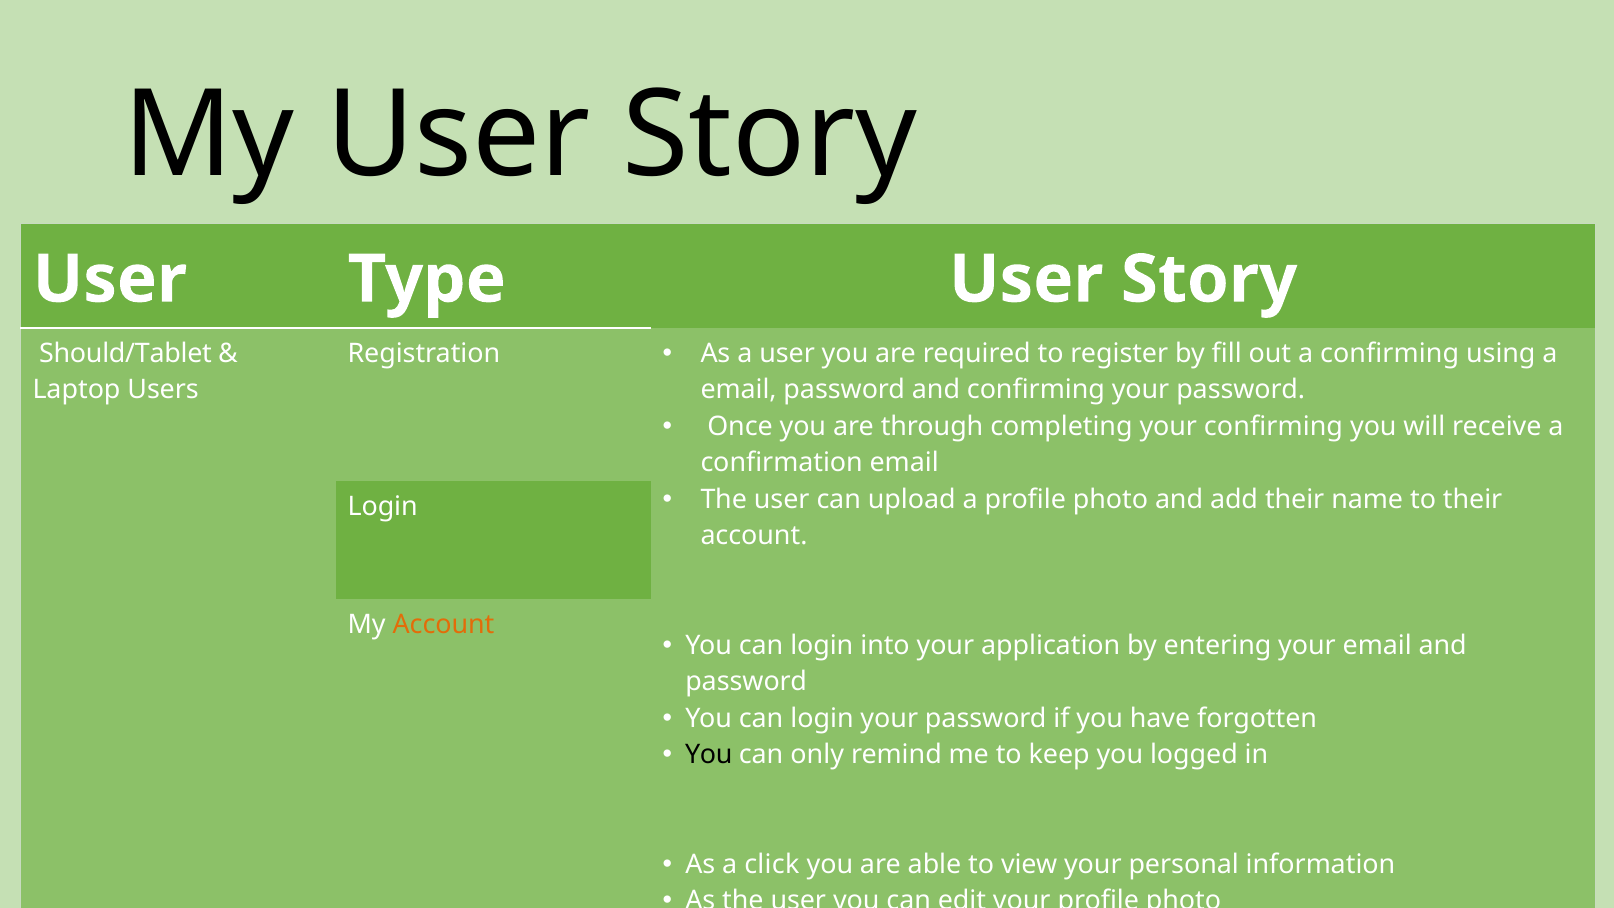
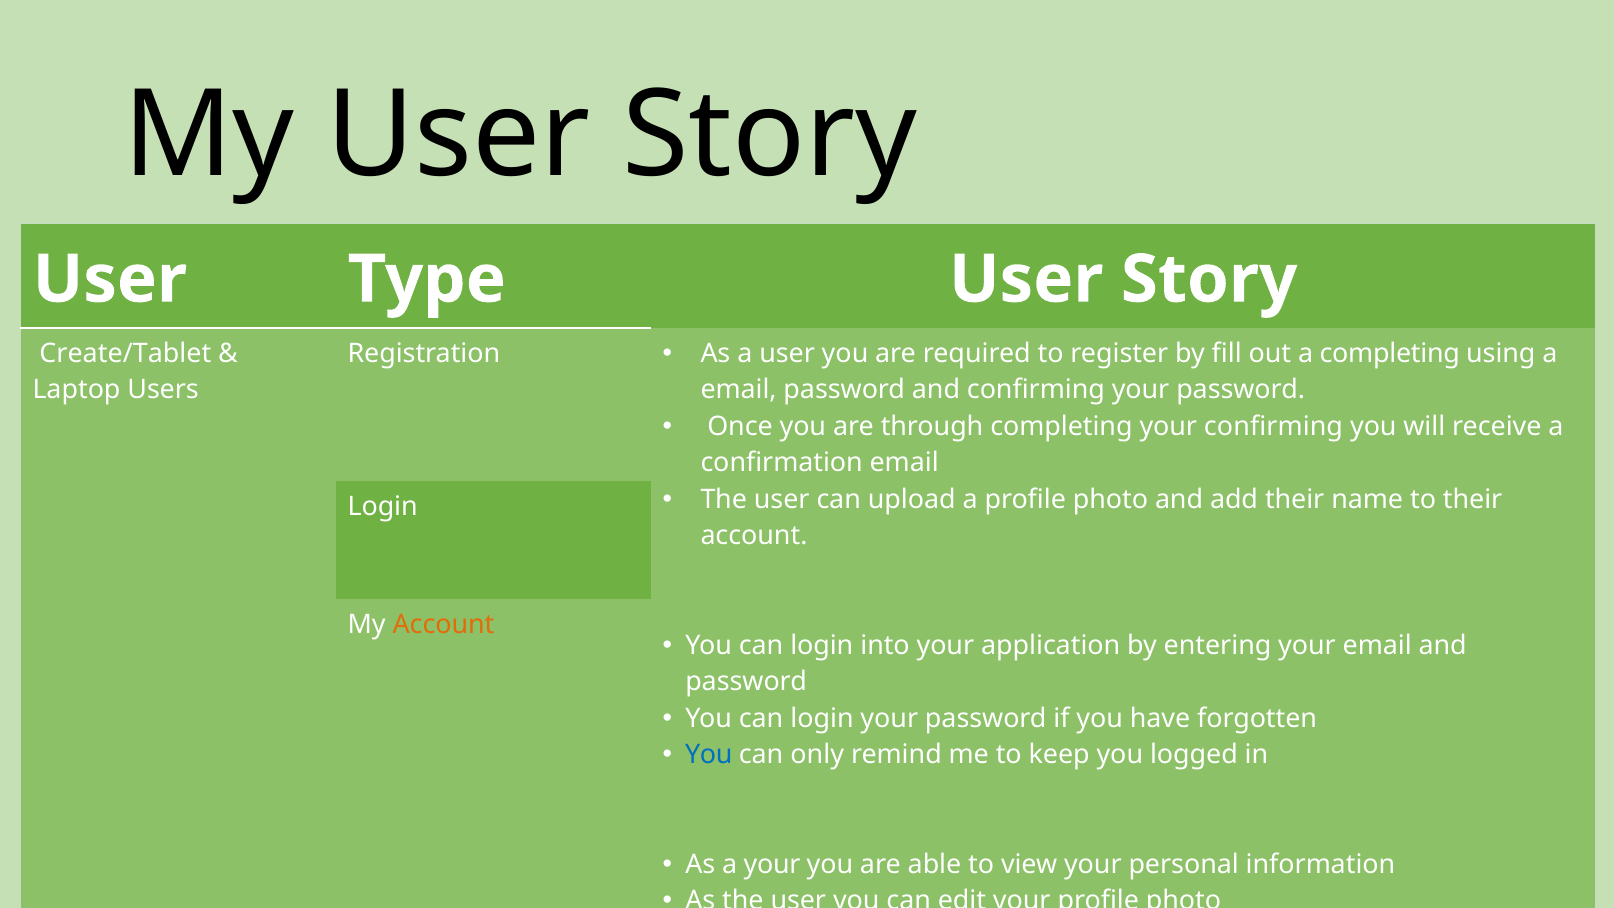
Should/Tablet: Should/Tablet -> Create/Tablet
a confirming: confirming -> completing
You at (709, 755) colour: black -> blue
a click: click -> your
